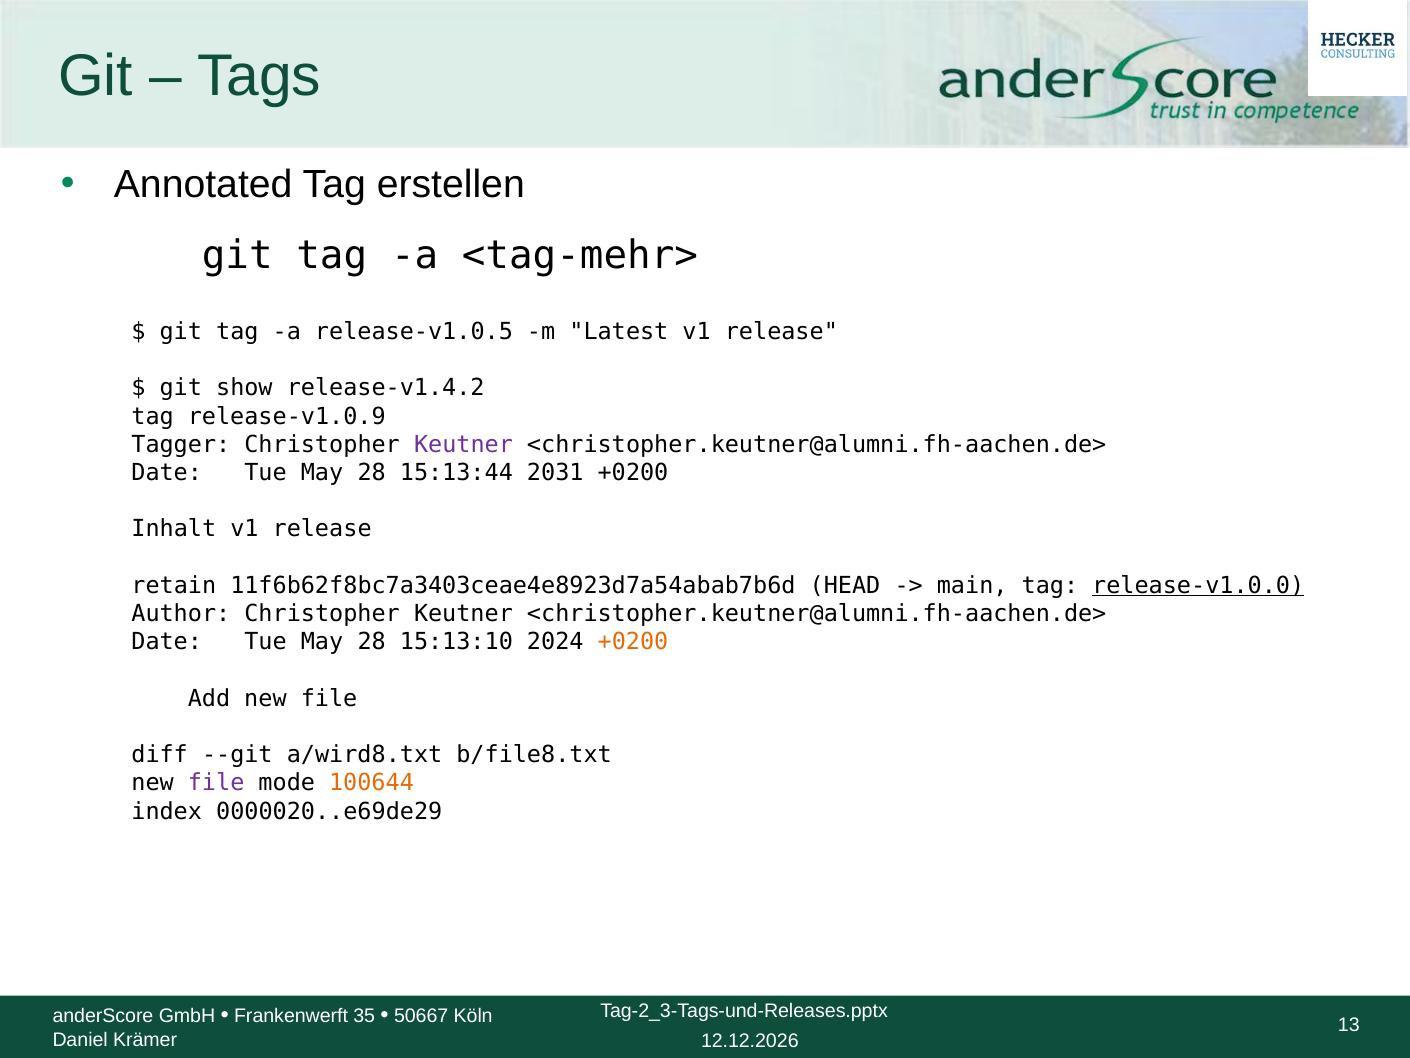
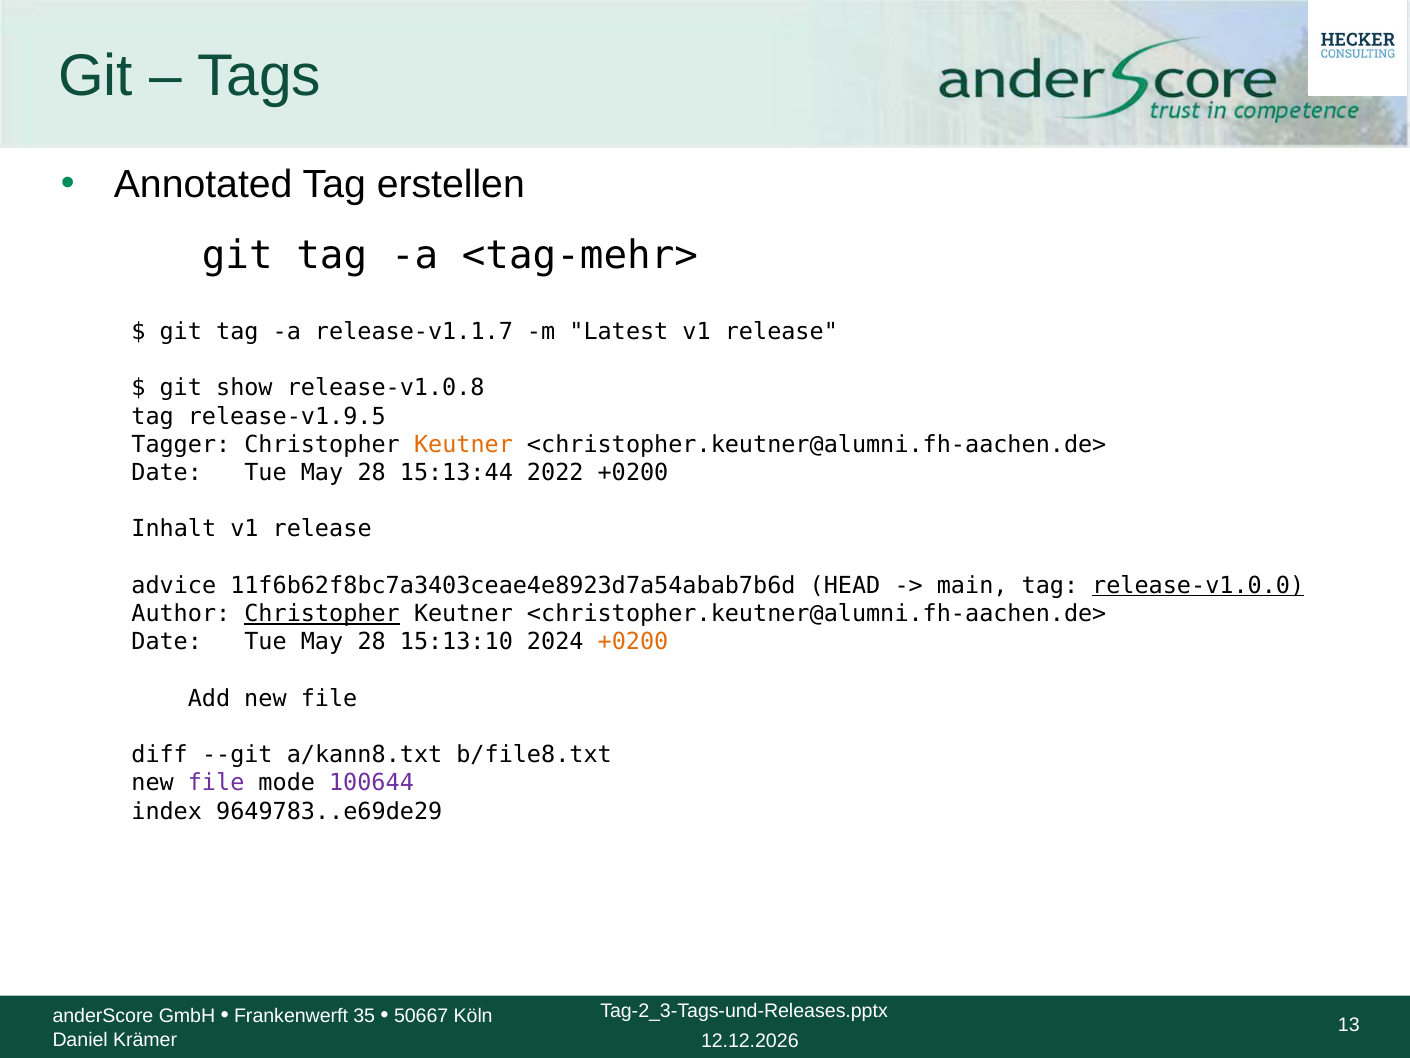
release-v1.0.5: release-v1.0.5 -> release-v1.1.7
release-v1.4.2: release-v1.4.2 -> release-v1.0.8
release-v1.0.9: release-v1.0.9 -> release-v1.9.5
Keutner at (463, 444) colour: purple -> orange
2031: 2031 -> 2022
retain: retain -> advice
Christopher at (322, 614) underline: none -> present
a/wird8.txt: a/wird8.txt -> a/kann8.txt
100644 colour: orange -> purple
0000020..e69de29: 0000020..e69de29 -> 9649783..e69de29
